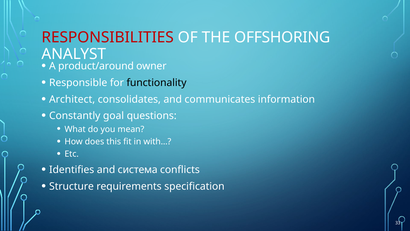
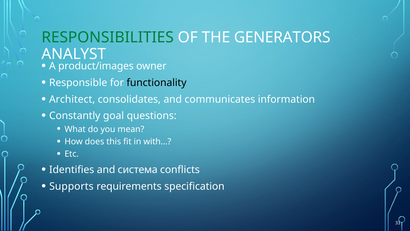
RESPONSIBILITIES colour: red -> green
OFFSHORING: OFFSHORING -> GENERATORS
product/around: product/around -> product/images
Structure: Structure -> Supports
